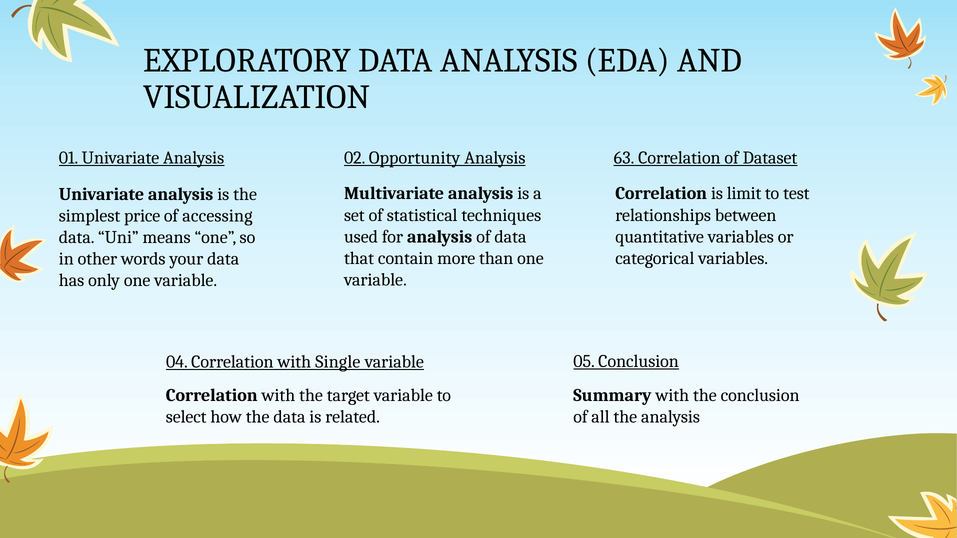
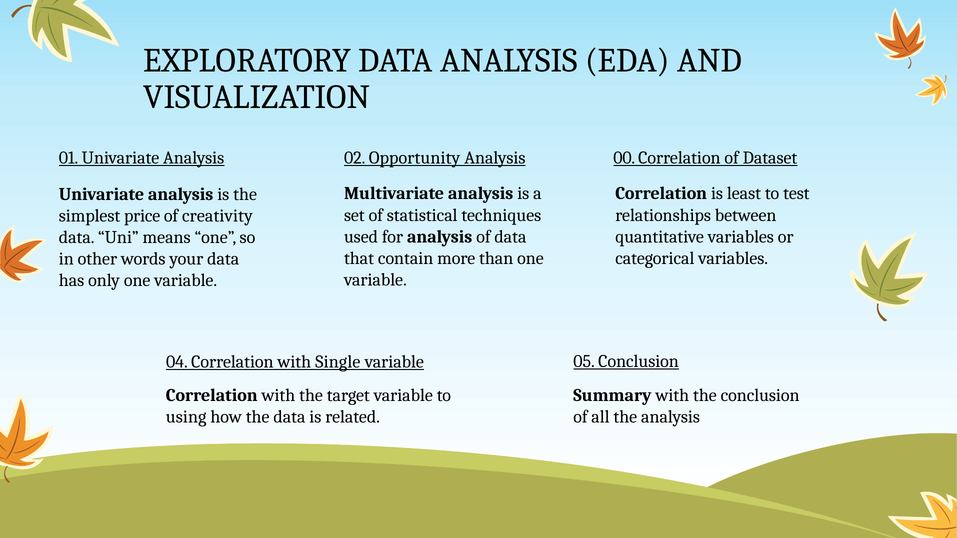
63: 63 -> 00
limit: limit -> least
accessing: accessing -> creativity
select: select -> using
